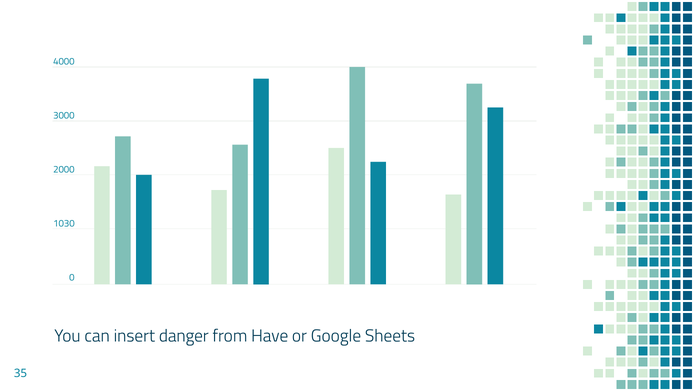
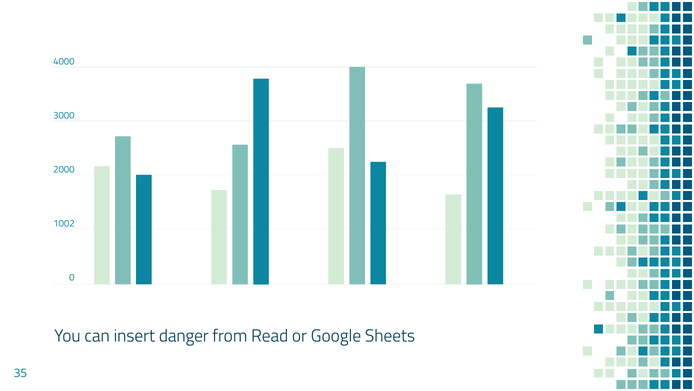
1030: 1030 -> 1002
Have: Have -> Read
